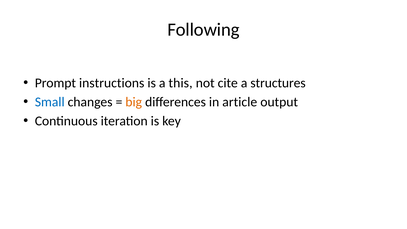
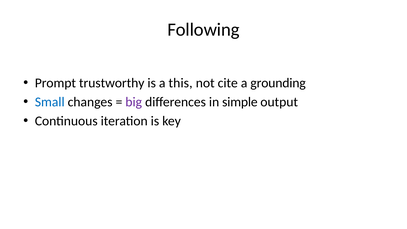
instructions: instructions -> trustworthy
structures: structures -> grounding
big colour: orange -> purple
article: article -> simple
